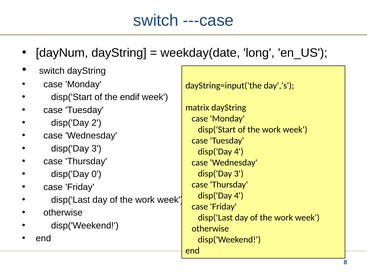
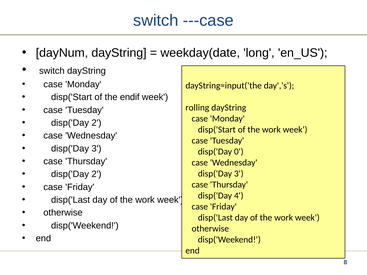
matrix: matrix -> rolling
4 at (239, 152): 4 -> 0
0 at (96, 174): 0 -> 2
